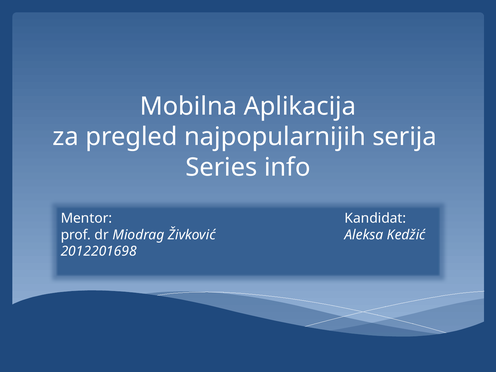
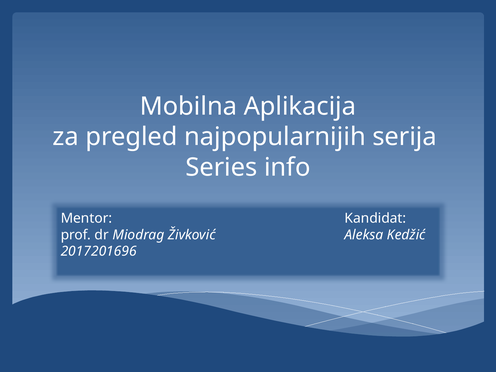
2012201698: 2012201698 -> 2017201696
